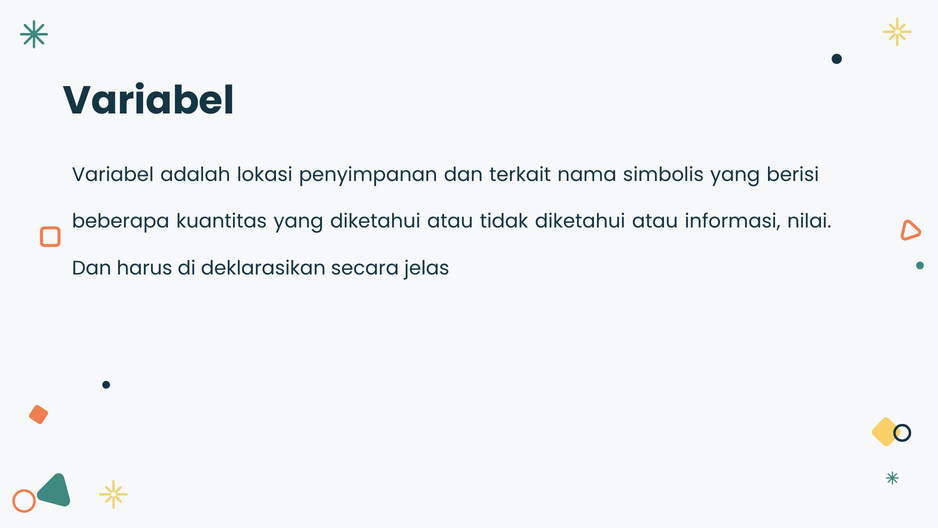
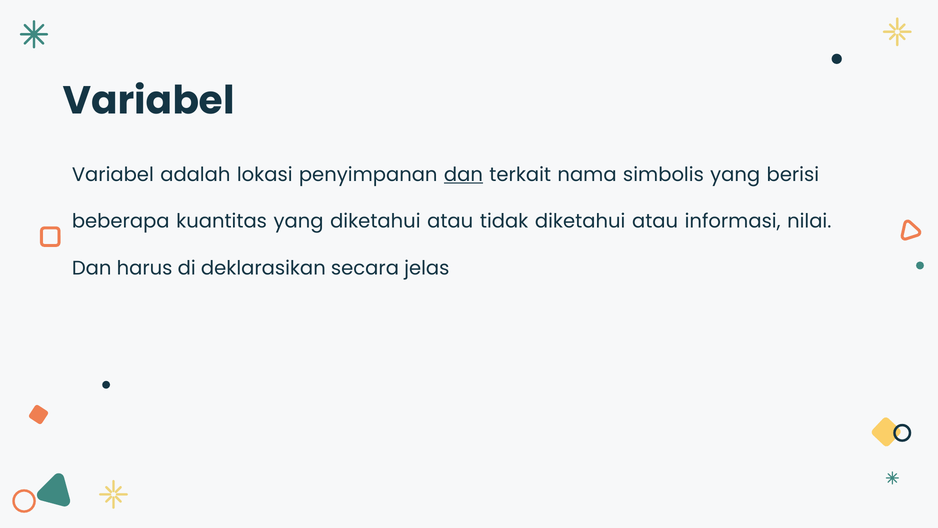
dan at (463, 174) underline: none -> present
